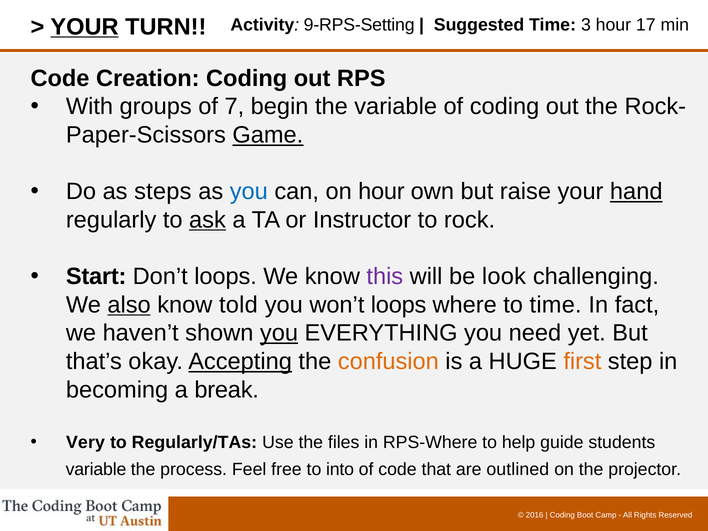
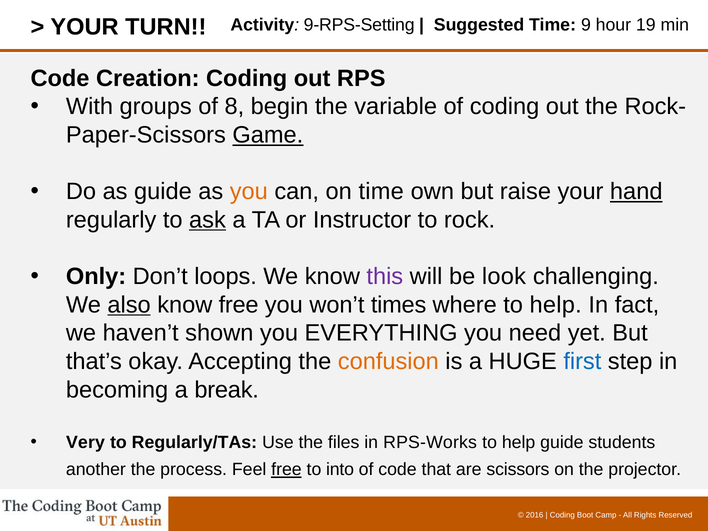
YOUR at (85, 27) underline: present -> none
3: 3 -> 9
17: 17 -> 19
7: 7 -> 8
as steps: steps -> guide
you at (249, 192) colour: blue -> orange
on hour: hour -> time
Start: Start -> Only
know told: told -> free
won’t loops: loops -> times
where to time: time -> help
you at (279, 333) underline: present -> none
Accepting underline: present -> none
first colour: orange -> blue
RPS-Where: RPS-Where -> RPS-Works
variable at (96, 470): variable -> another
free at (286, 470) underline: none -> present
outlined: outlined -> scissors
